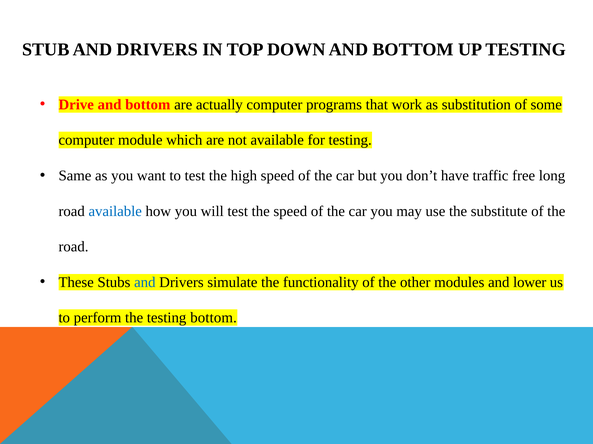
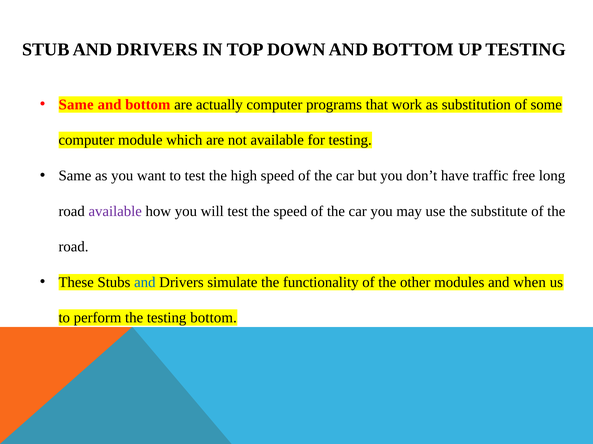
Drive at (76, 105): Drive -> Same
available at (115, 211) colour: blue -> purple
lower: lower -> when
